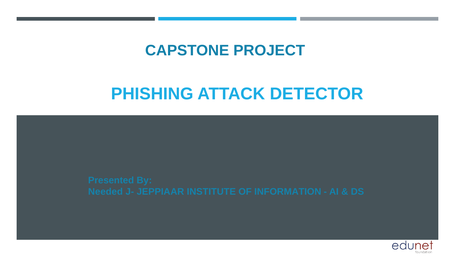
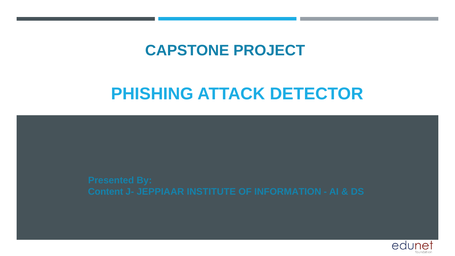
Needed: Needed -> Content
